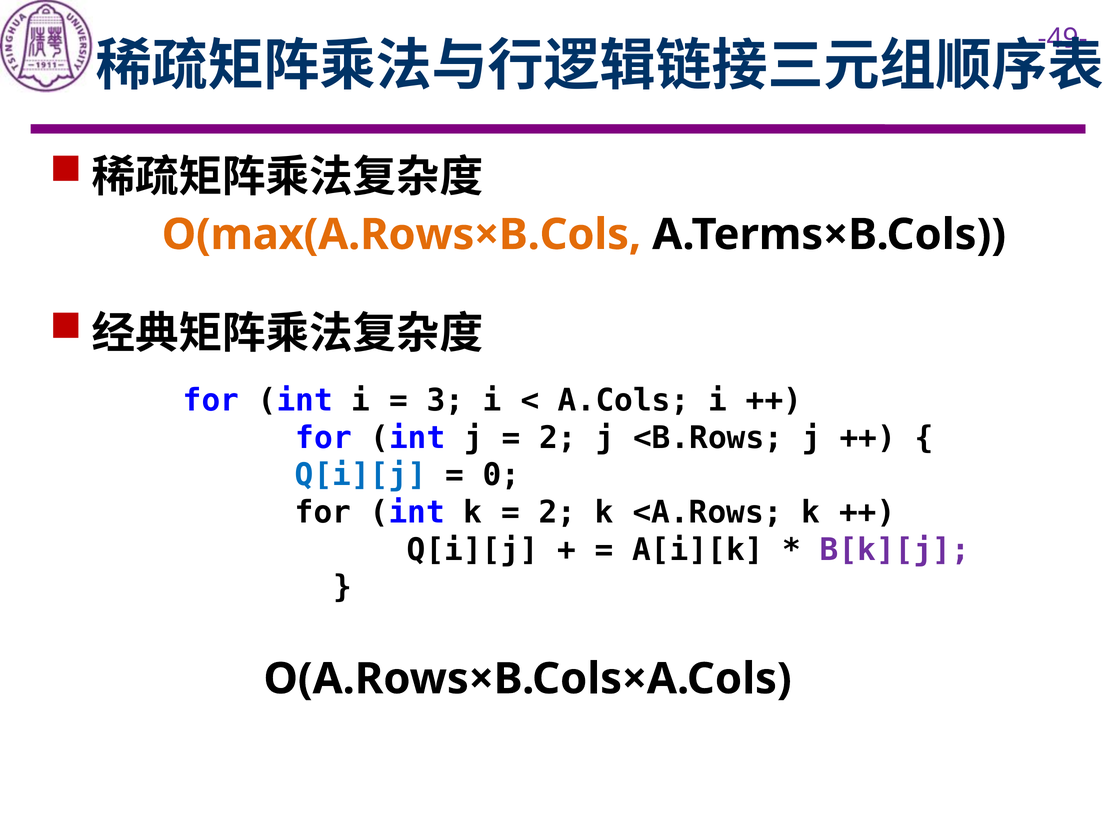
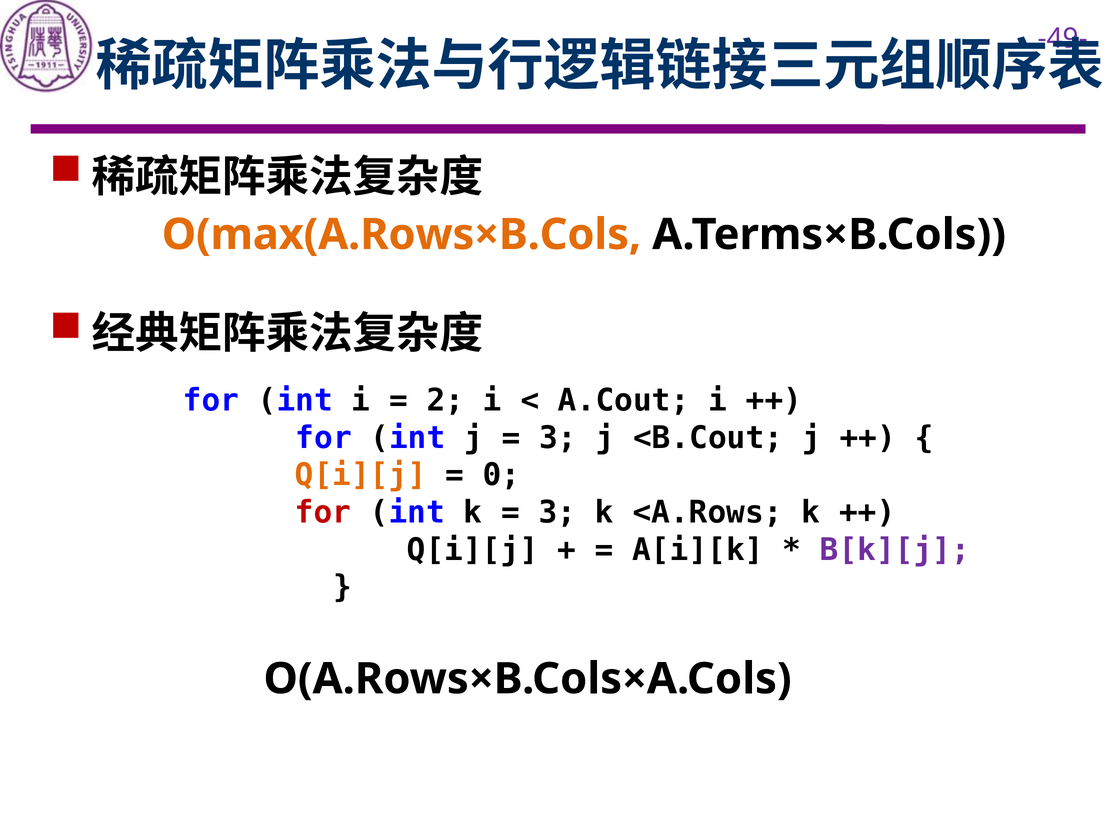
3: 3 -> 2
A.Cols: A.Cols -> A.Cout
2 at (558, 438): 2 -> 3
<B.Rows: <B.Rows -> <B.Cout
Q[i][j at (361, 475) colour: blue -> orange
for at (323, 512) colour: black -> red
2 at (557, 512): 2 -> 3
